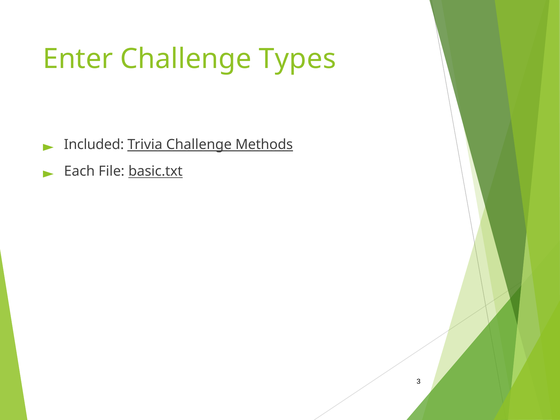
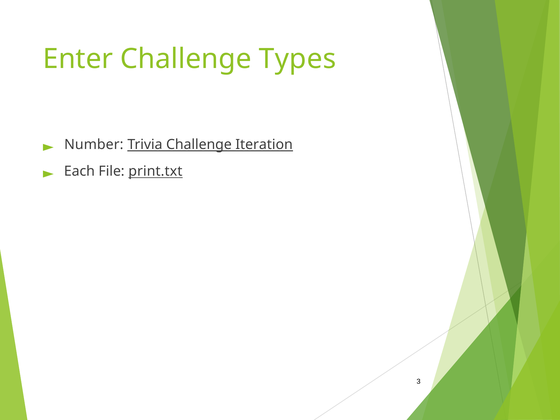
Included: Included -> Number
Methods: Methods -> Iteration
basic.txt: basic.txt -> print.txt
